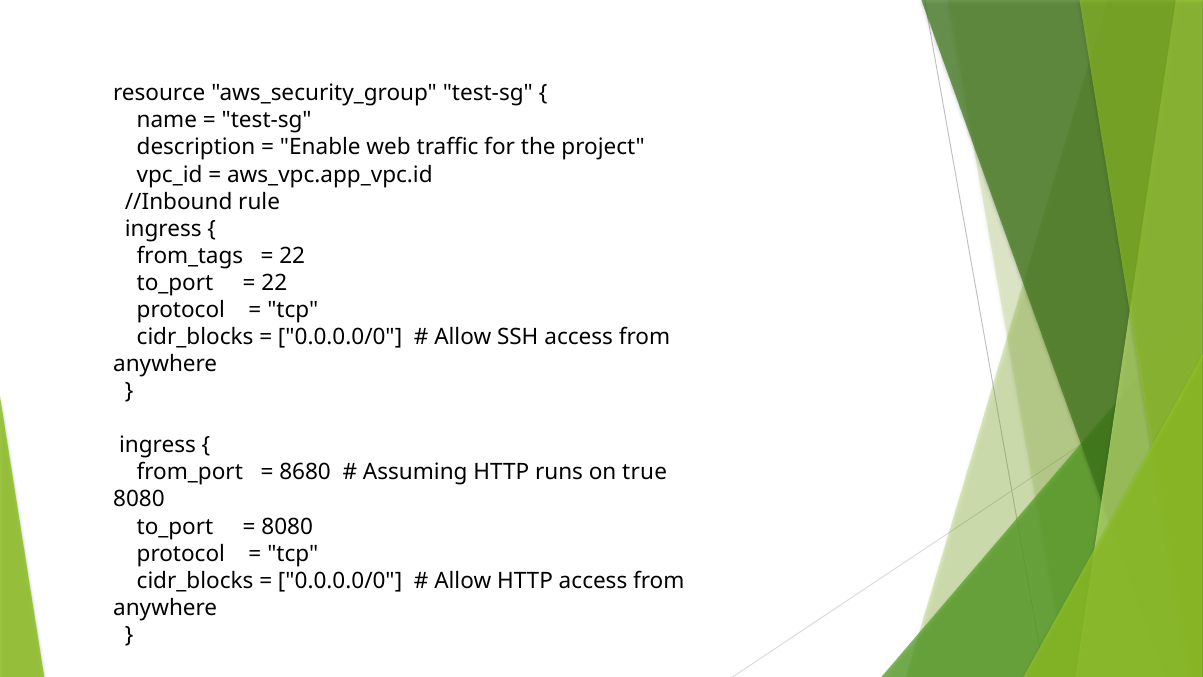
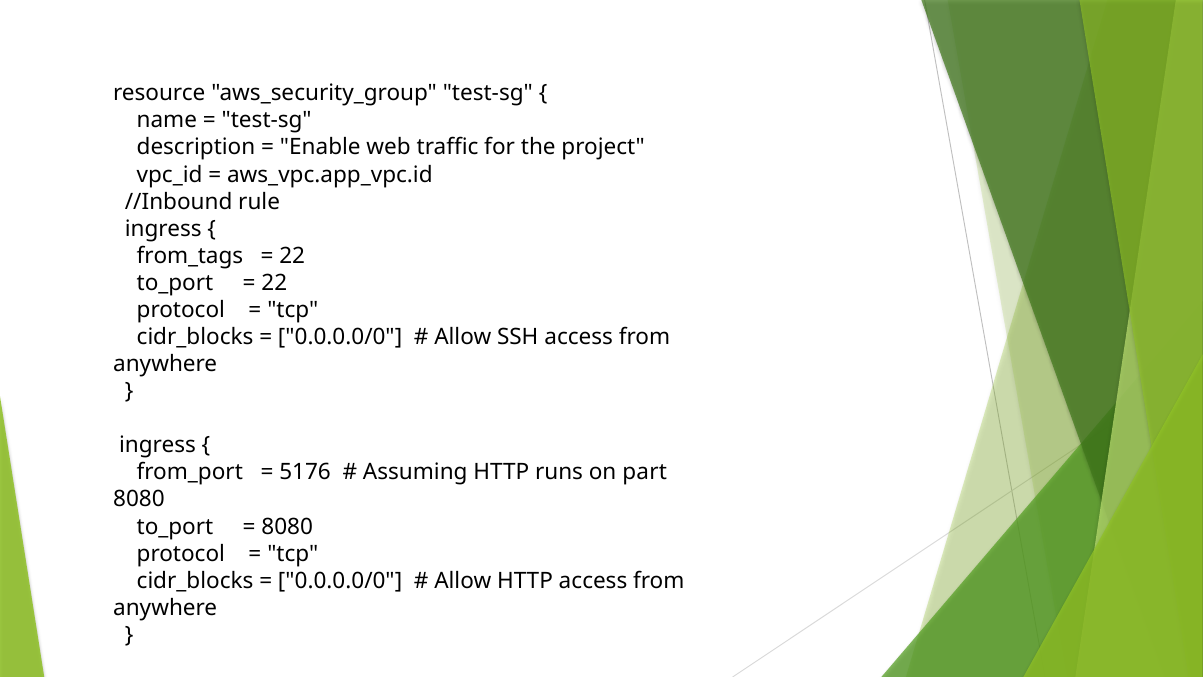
8680: 8680 -> 5176
true: true -> part
